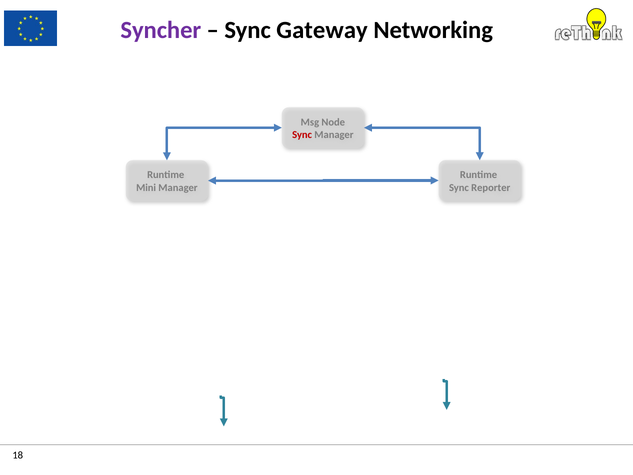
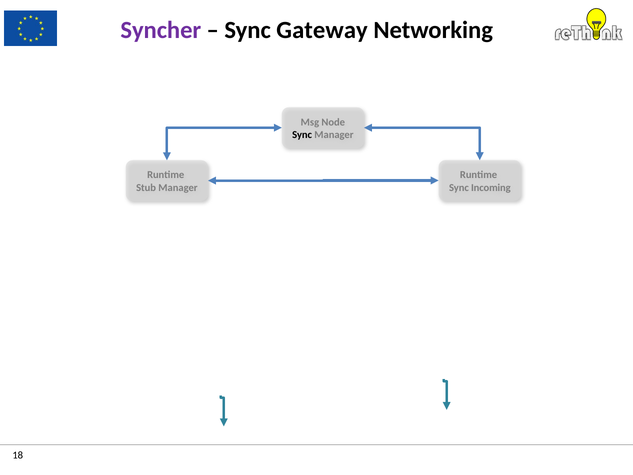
Sync at (302, 135) colour: red -> black
Reporter: Reporter -> Incoming
Mini: Mini -> Stub
